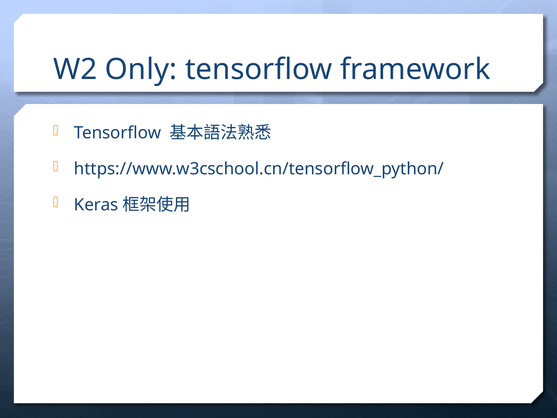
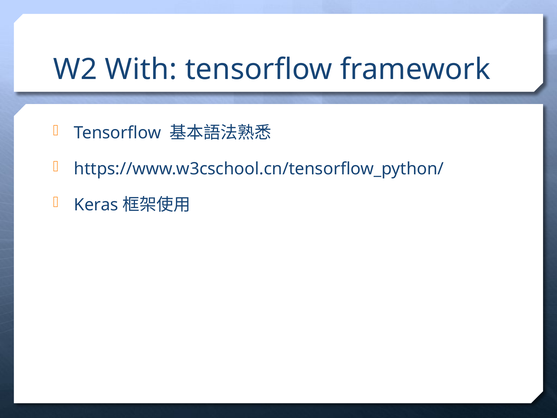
Only: Only -> With
